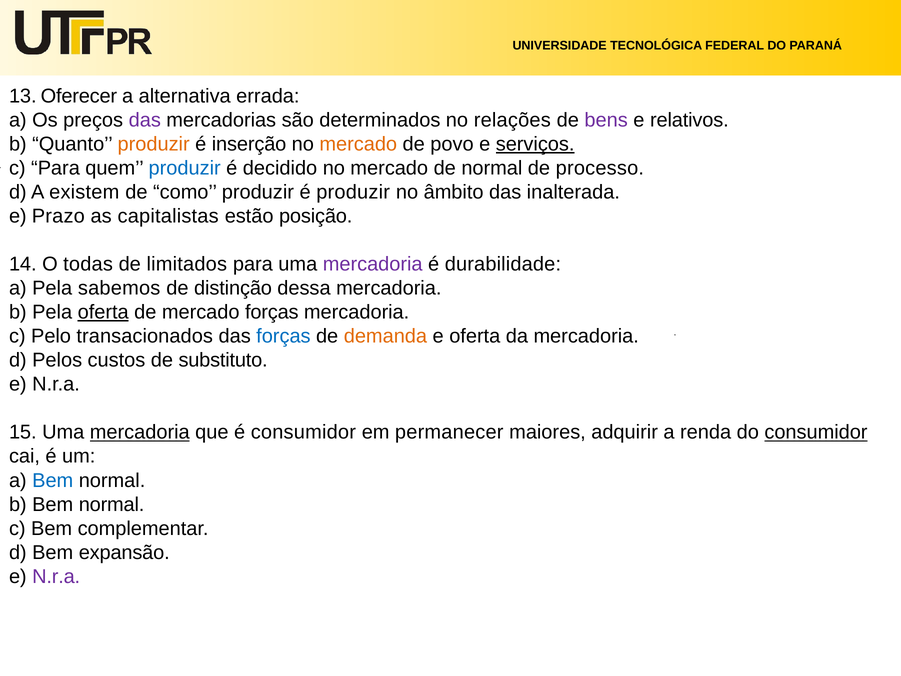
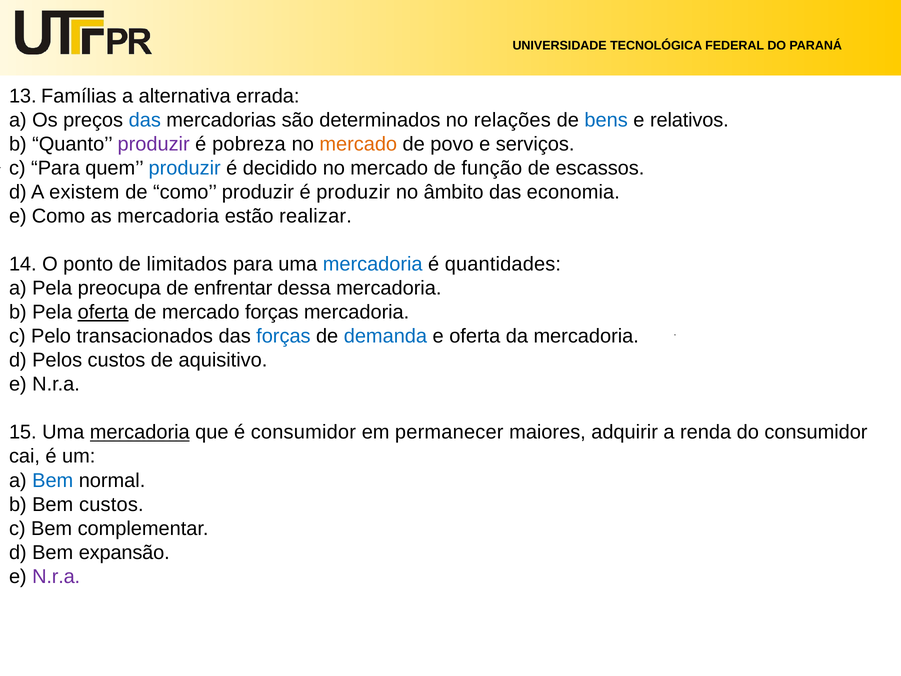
Oferecer: Oferecer -> Famílias
das at (145, 120) colour: purple -> blue
bens colour: purple -> blue
produzir at (154, 144) colour: orange -> purple
inserção: inserção -> pobreza
serviços underline: present -> none
de normal: normal -> função
processo: processo -> escassos
inalterada: inalterada -> economia
e Prazo: Prazo -> Como
as capitalistas: capitalistas -> mercadoria
posição: posição -> realizar
todas: todas -> ponto
mercadoria at (373, 264) colour: purple -> blue
durabilidade: durabilidade -> quantidades
sabemos: sabemos -> preocupa
distinção: distinção -> enfrentar
demanda colour: orange -> blue
substituto: substituto -> aquisitivo
consumidor at (816, 432) underline: present -> none
b Bem normal: normal -> custos
